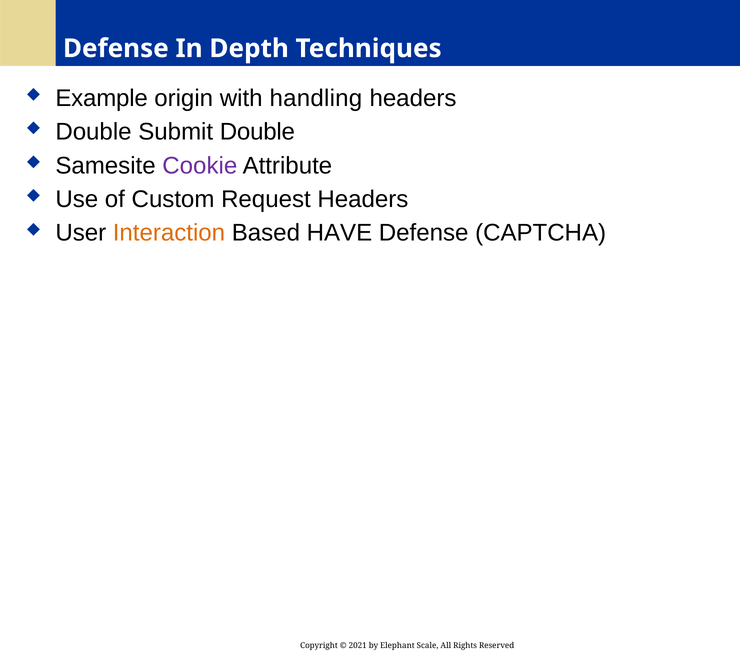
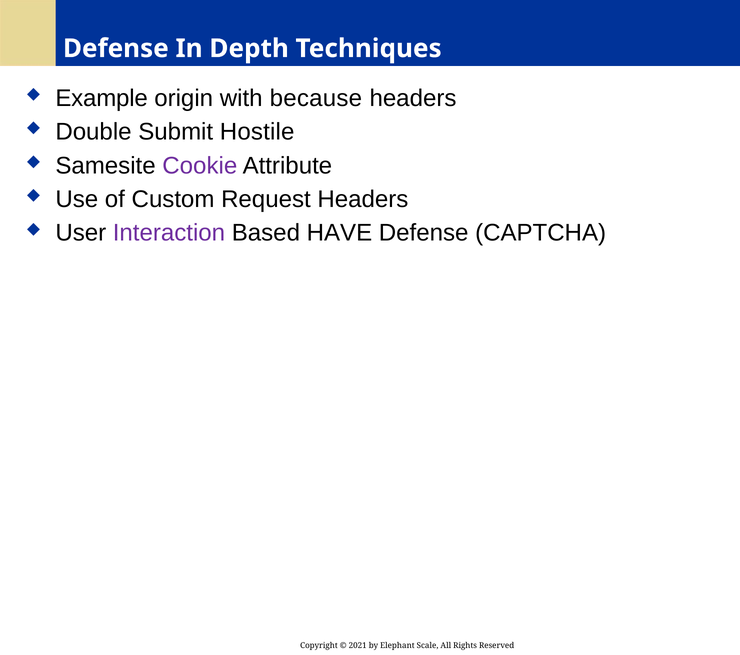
handling: handling -> because
Submit Double: Double -> Hostile
Interaction colour: orange -> purple
